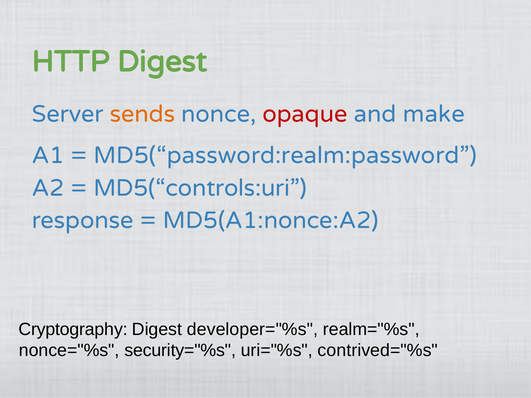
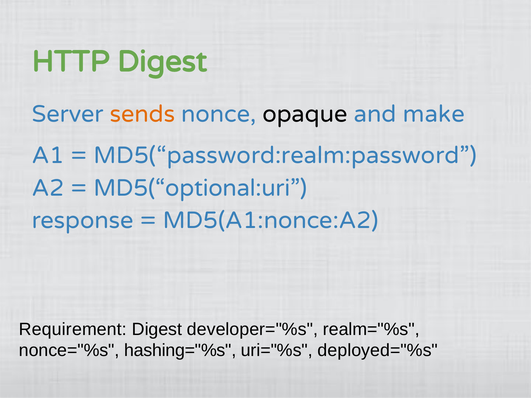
opaque colour: red -> black
MD5(“controls:uri: MD5(“controls:uri -> MD5(“optional:uri
Cryptography: Cryptography -> Requirement
security="%s: security="%s -> hashing="%s
contrived="%s: contrived="%s -> deployed="%s
